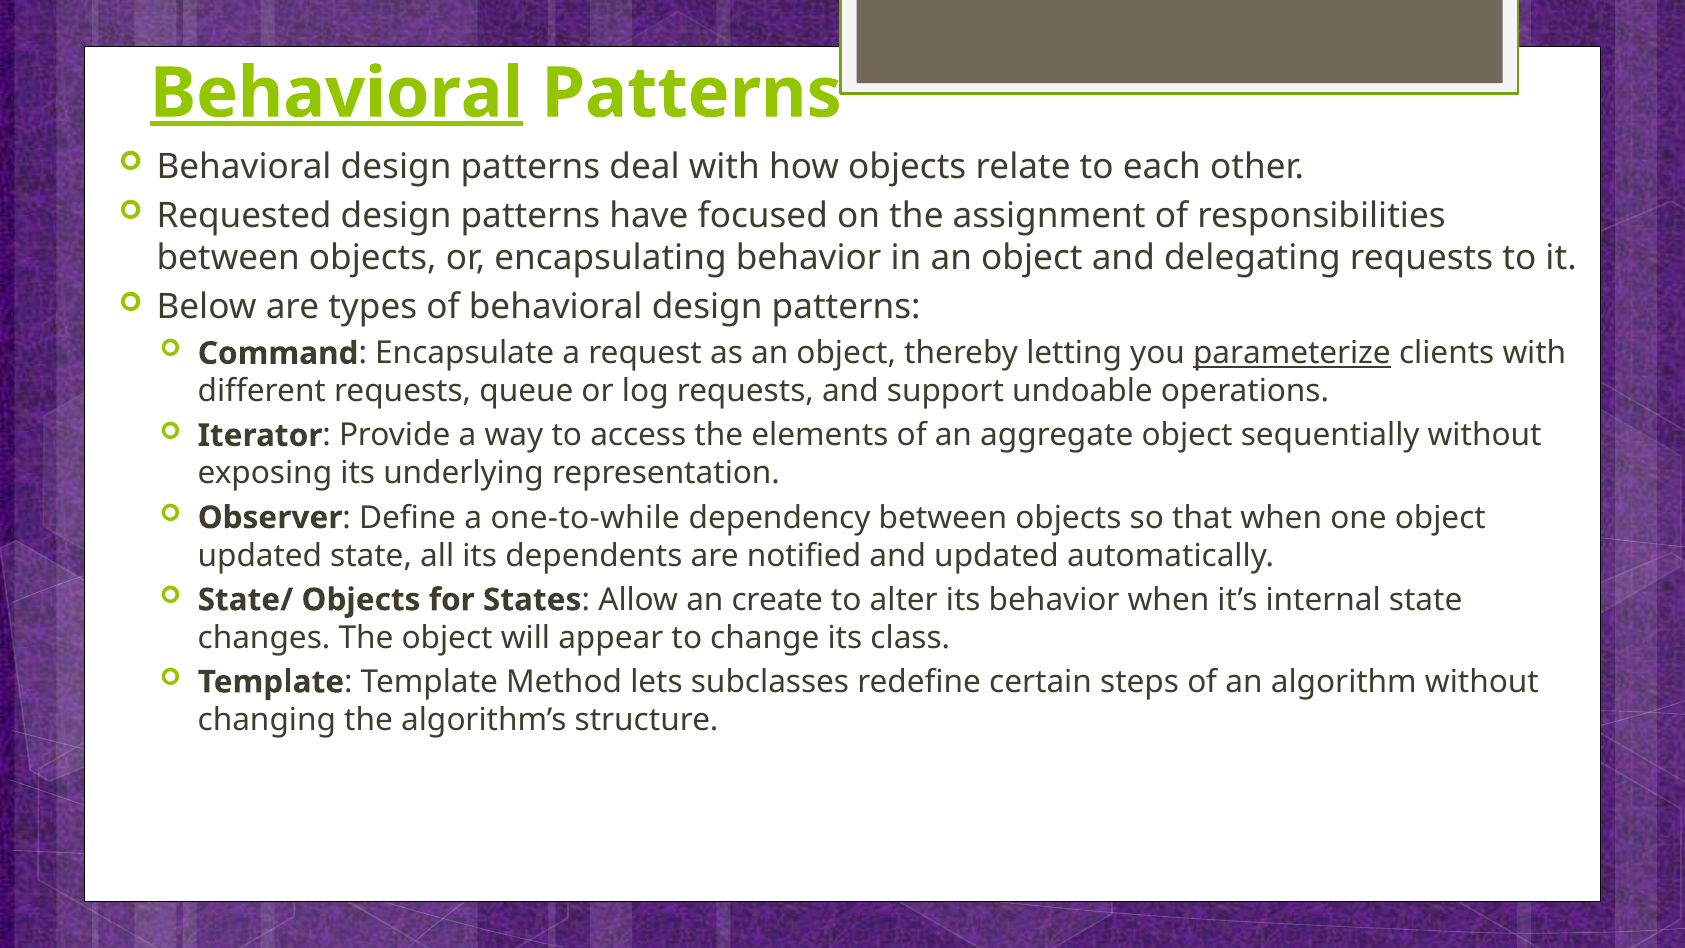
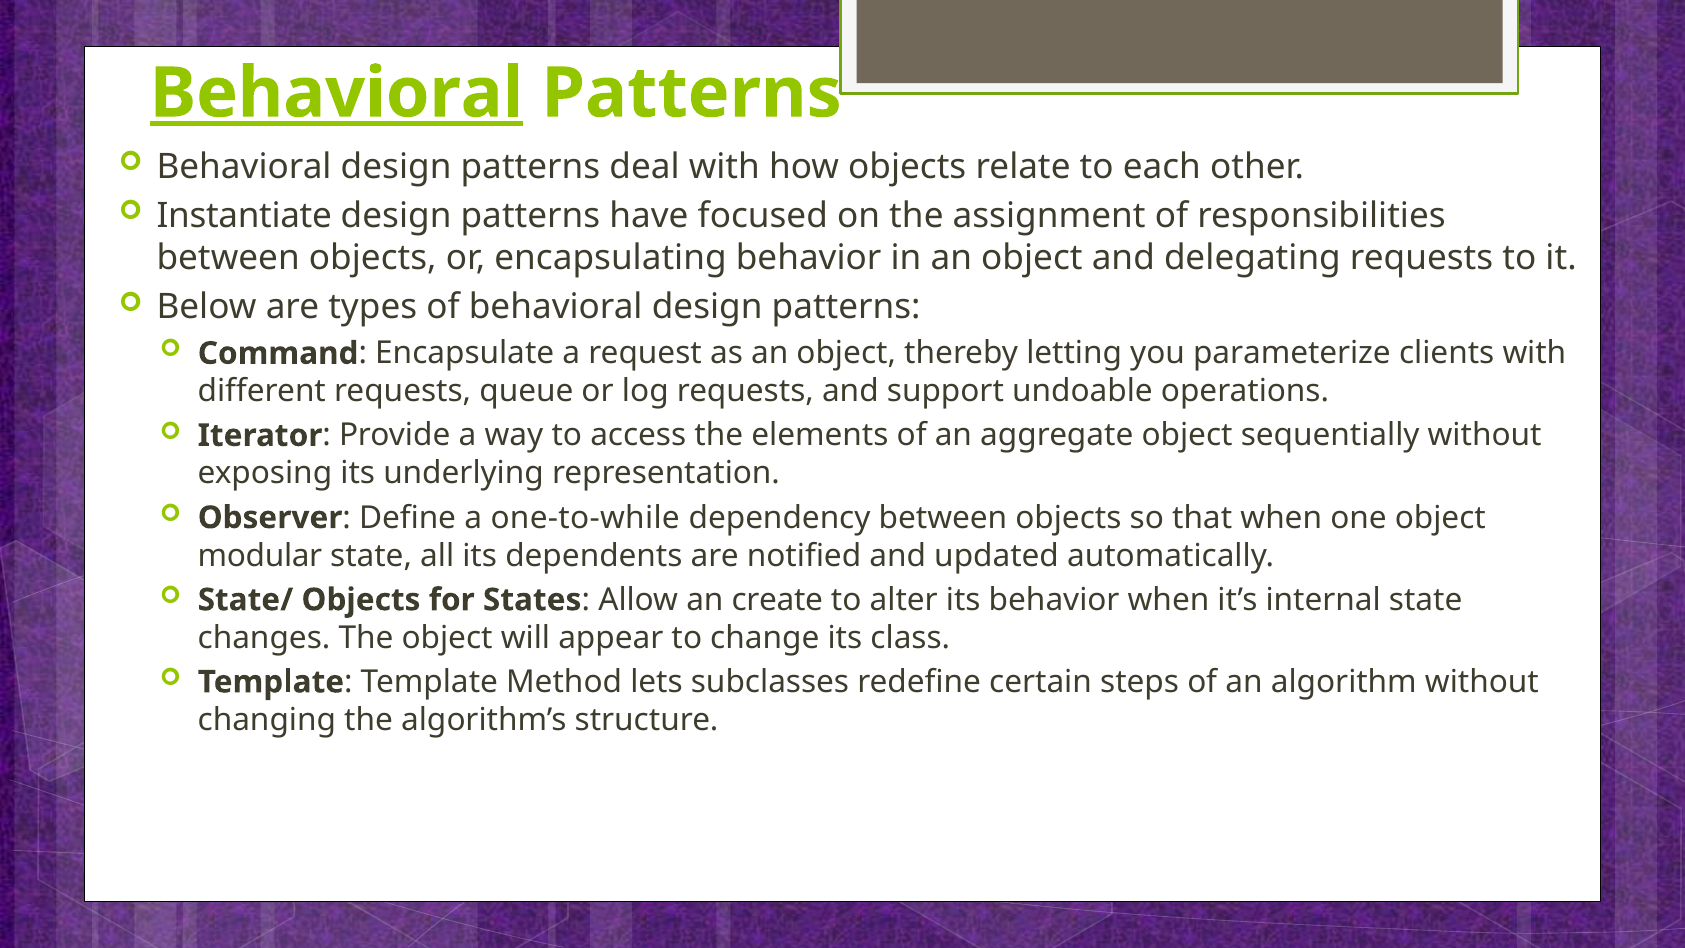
Requested: Requested -> Instantiate
parameterize underline: present -> none
updated at (260, 556): updated -> modular
